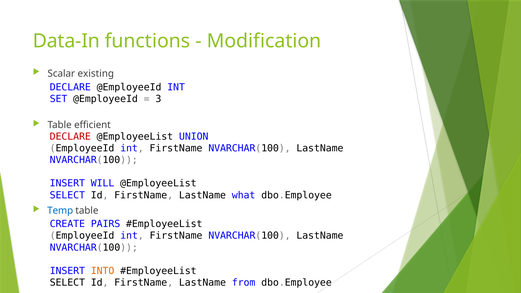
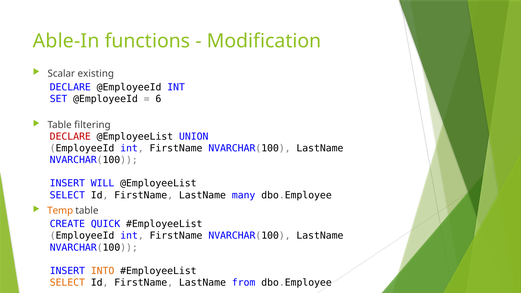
Data-In: Data-In -> Able-In
3: 3 -> 6
efficient: efficient -> filtering
what: what -> many
Temp colour: blue -> orange
PAIRS: PAIRS -> QUICK
SELECT at (67, 283) colour: black -> orange
